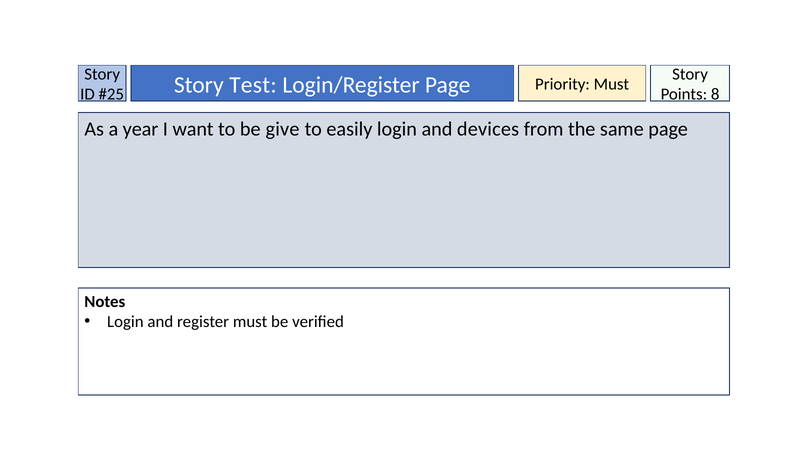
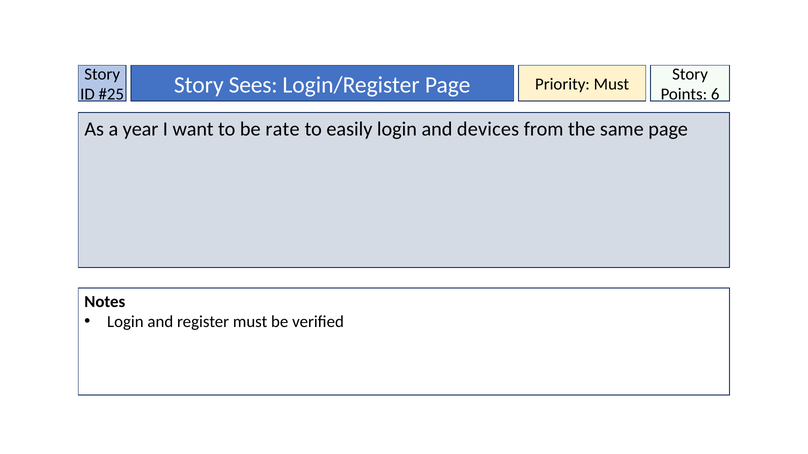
Test: Test -> Sees
8: 8 -> 6
give: give -> rate
